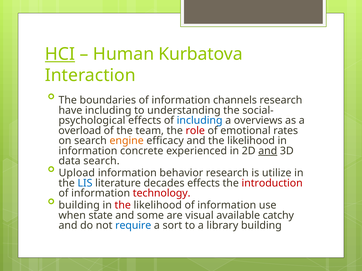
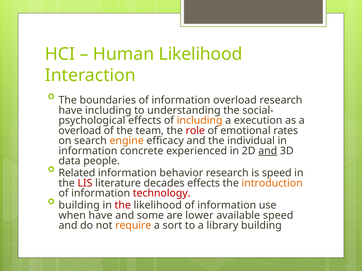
HCI underline: present -> none
Human Kurbatova: Kurbatova -> Likelihood
information channels: channels -> overload
including at (200, 121) colour: blue -> orange
overviews: overviews -> execution
and the likelihood: likelihood -> individual
data search: search -> people
Upload: Upload -> Related
is utilize: utilize -> speed
LIS colour: blue -> red
introduction colour: red -> orange
when state: state -> have
visual: visual -> lower
available catchy: catchy -> speed
require colour: blue -> orange
